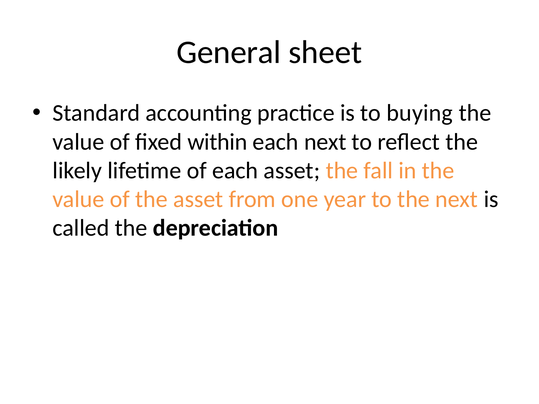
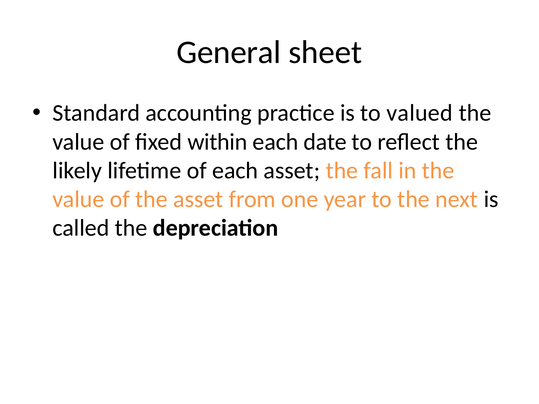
buying: buying -> valued
each next: next -> date
